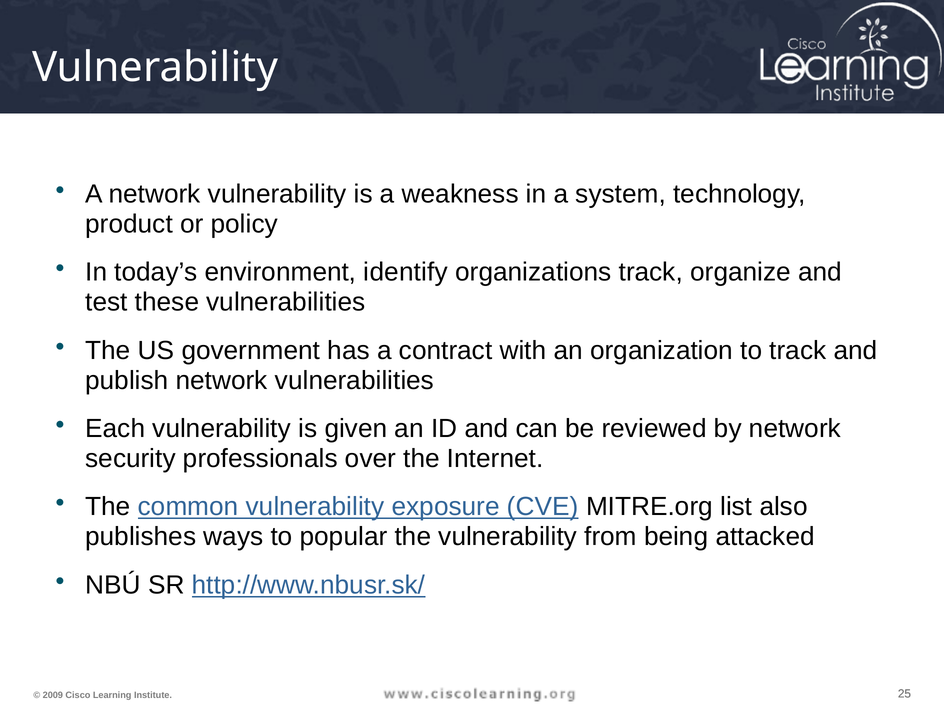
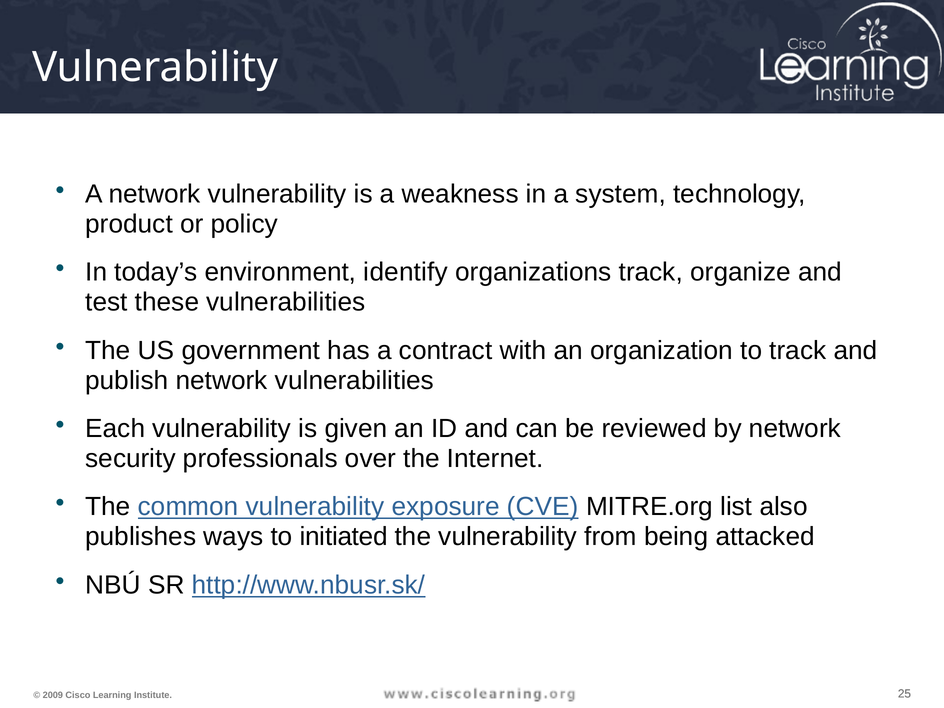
popular: popular -> initiated
